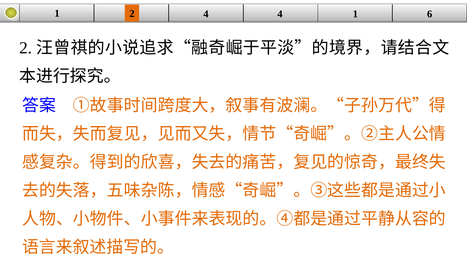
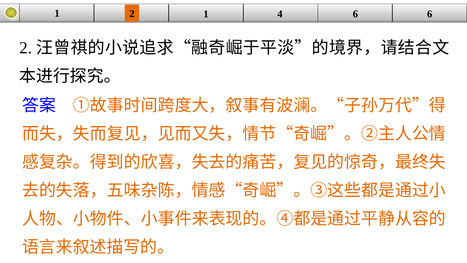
2 4: 4 -> 1
4 1: 1 -> 6
